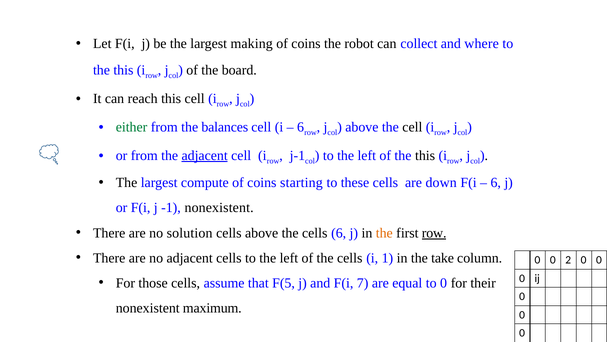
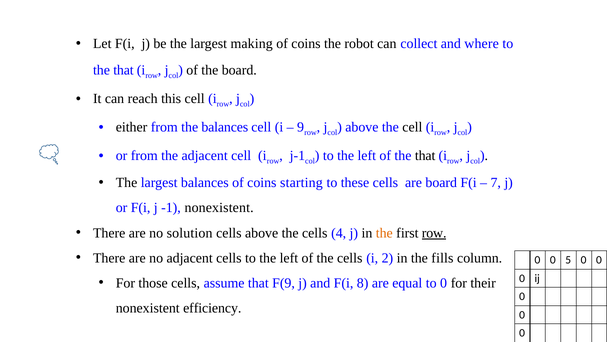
this at (123, 70): this -> that
either colour: green -> black
6 at (301, 127): 6 -> 9
adjacent at (205, 155) underline: present -> none
of the this: this -> that
largest compute: compute -> balances
are down: down -> board
6 at (496, 183): 6 -> 7
cells 6: 6 -> 4
1: 1 -> 2
take: take -> fills
2: 2 -> 5
F(5: F(5 -> F(9
7: 7 -> 8
maximum: maximum -> efficiency
